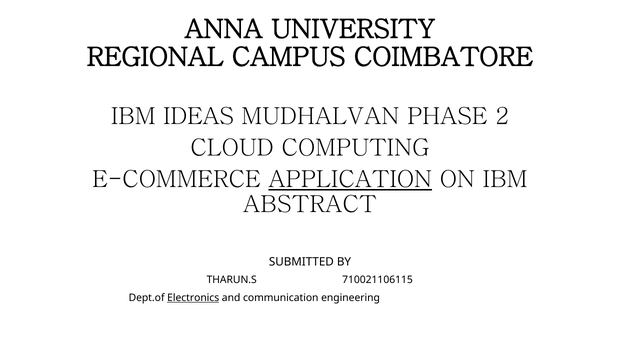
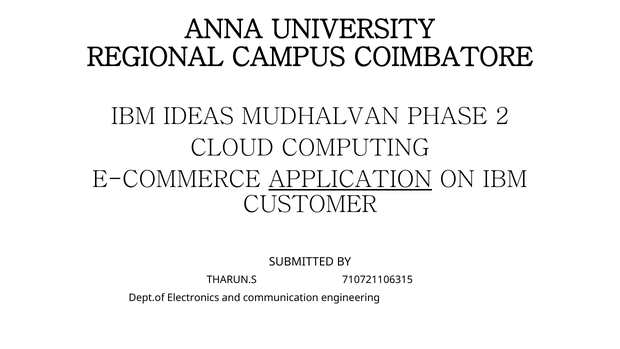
ABSTRACT: ABSTRACT -> CUSTOMER
710021106115: 710021106115 -> 710721106315
Electronics underline: present -> none
